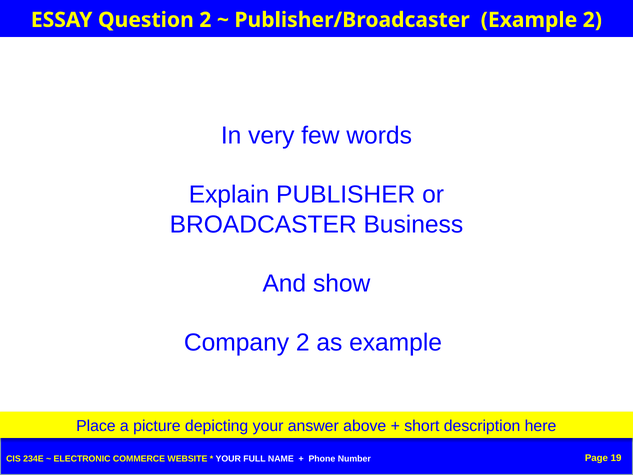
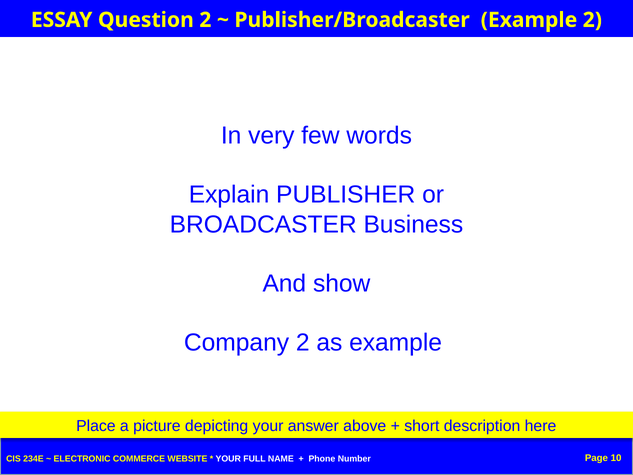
19: 19 -> 10
